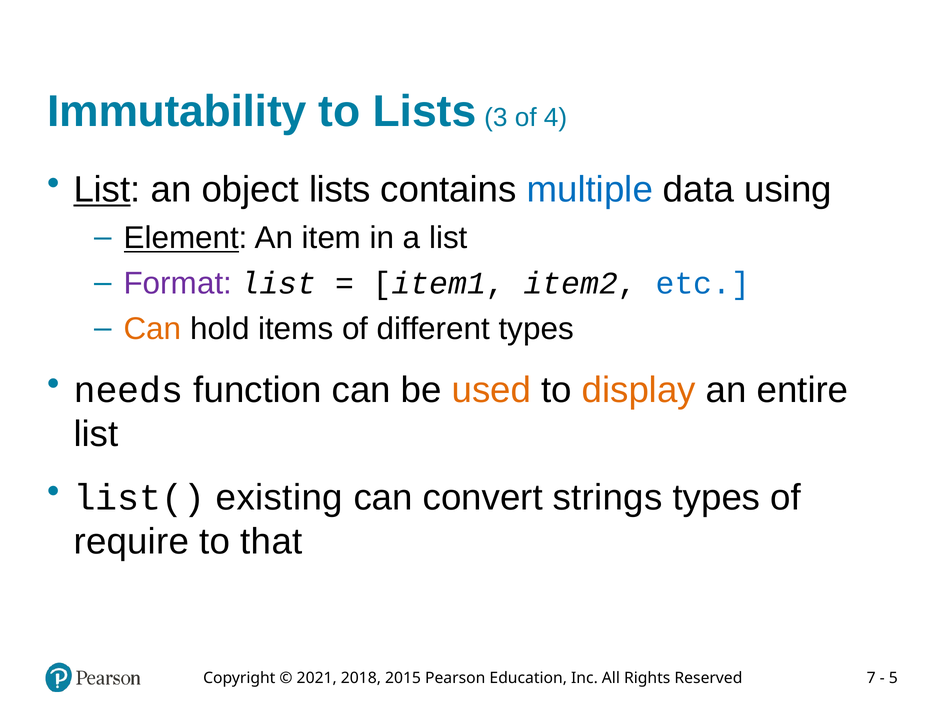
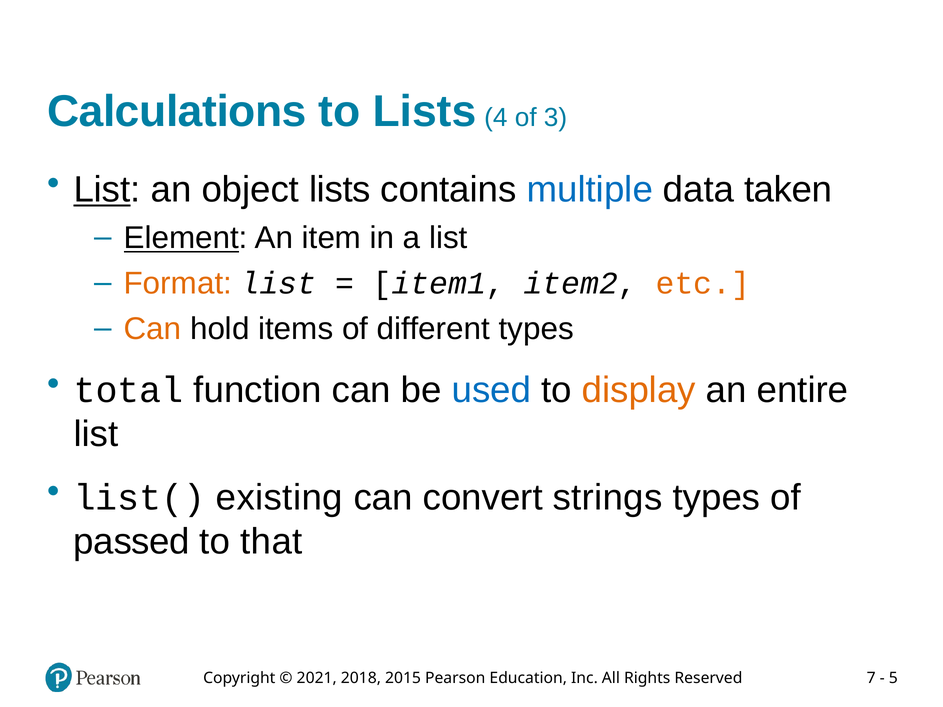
Immutability: Immutability -> Calculations
3: 3 -> 4
4: 4 -> 3
using: using -> taken
Format colour: purple -> orange
etc colour: blue -> orange
needs: needs -> total
used colour: orange -> blue
require: require -> passed
